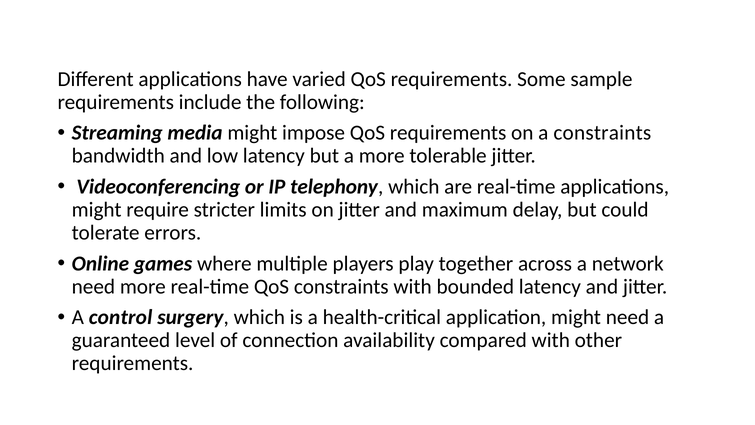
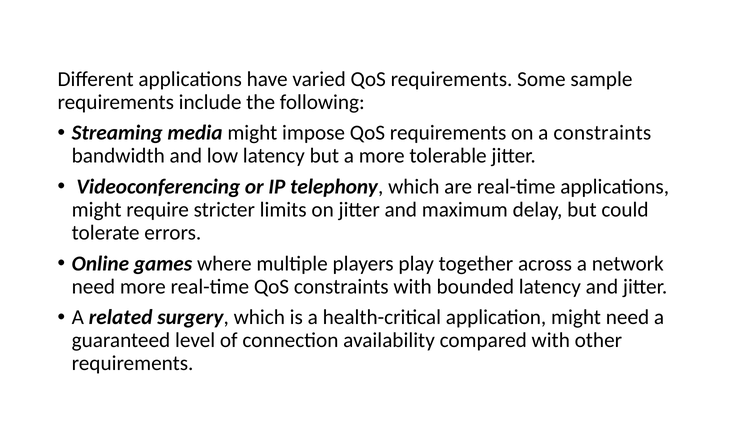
control: control -> related
